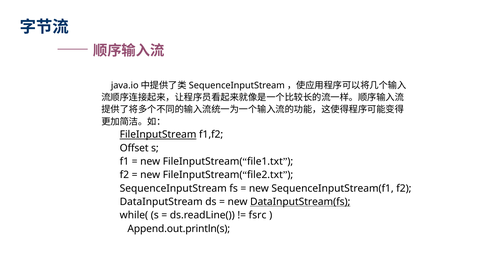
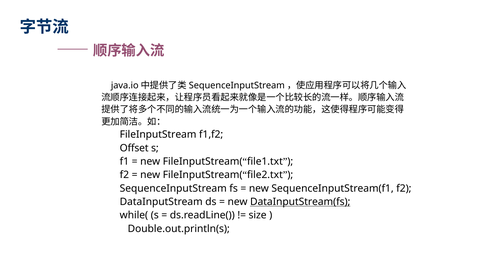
FileInputStream underline: present -> none
fsrc: fsrc -> size
Append.out.println(s: Append.out.println(s -> Double.out.println(s
